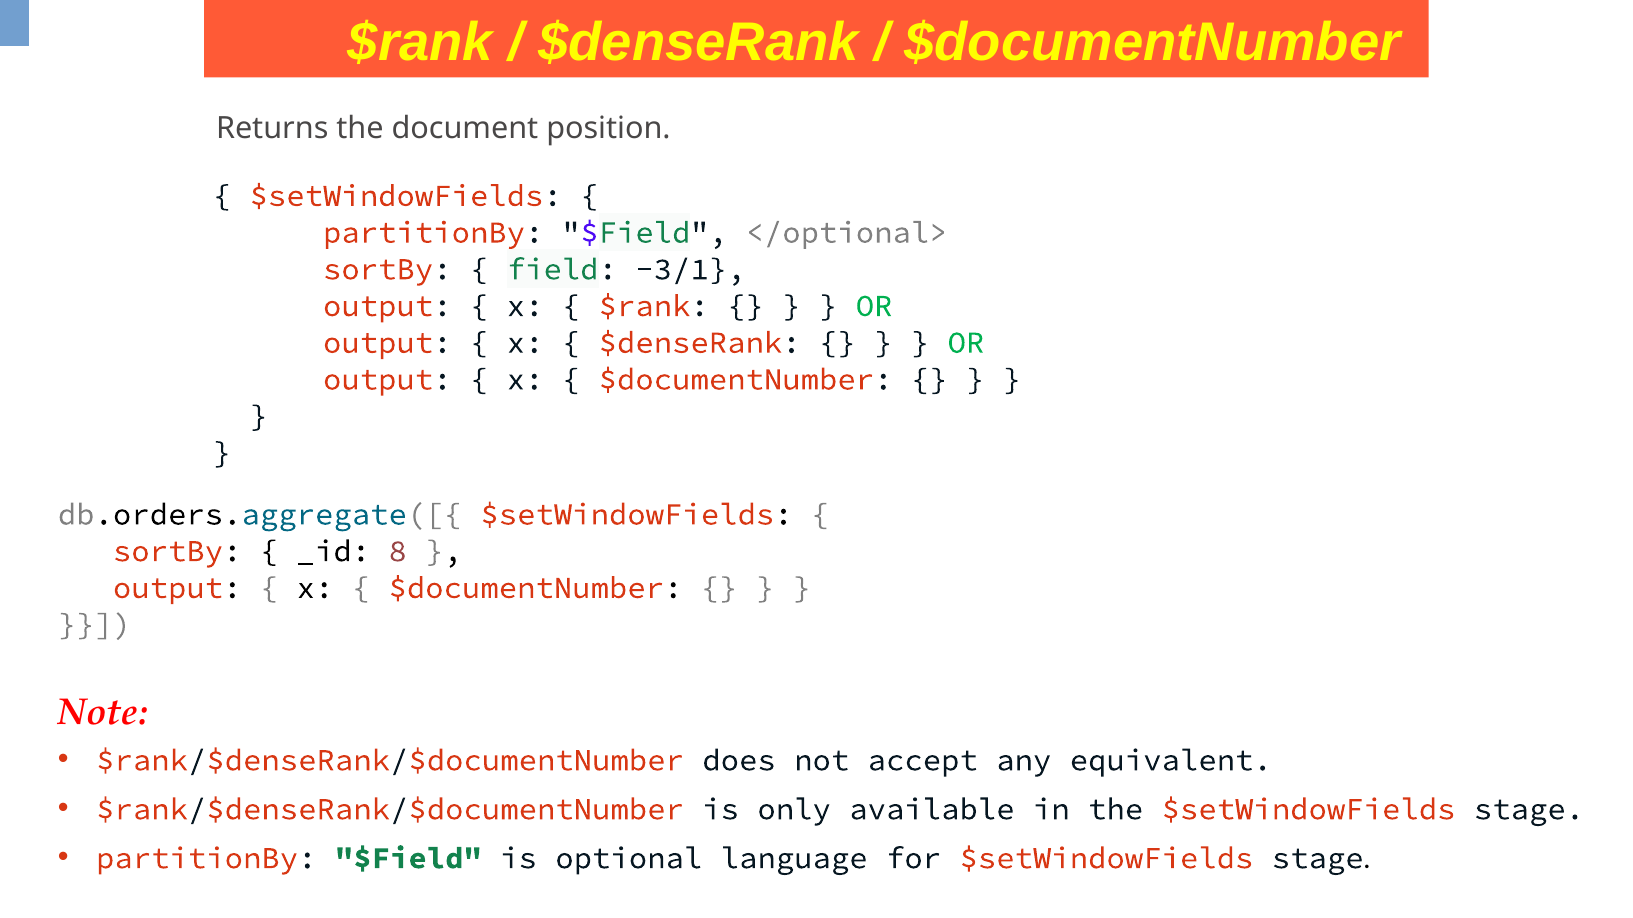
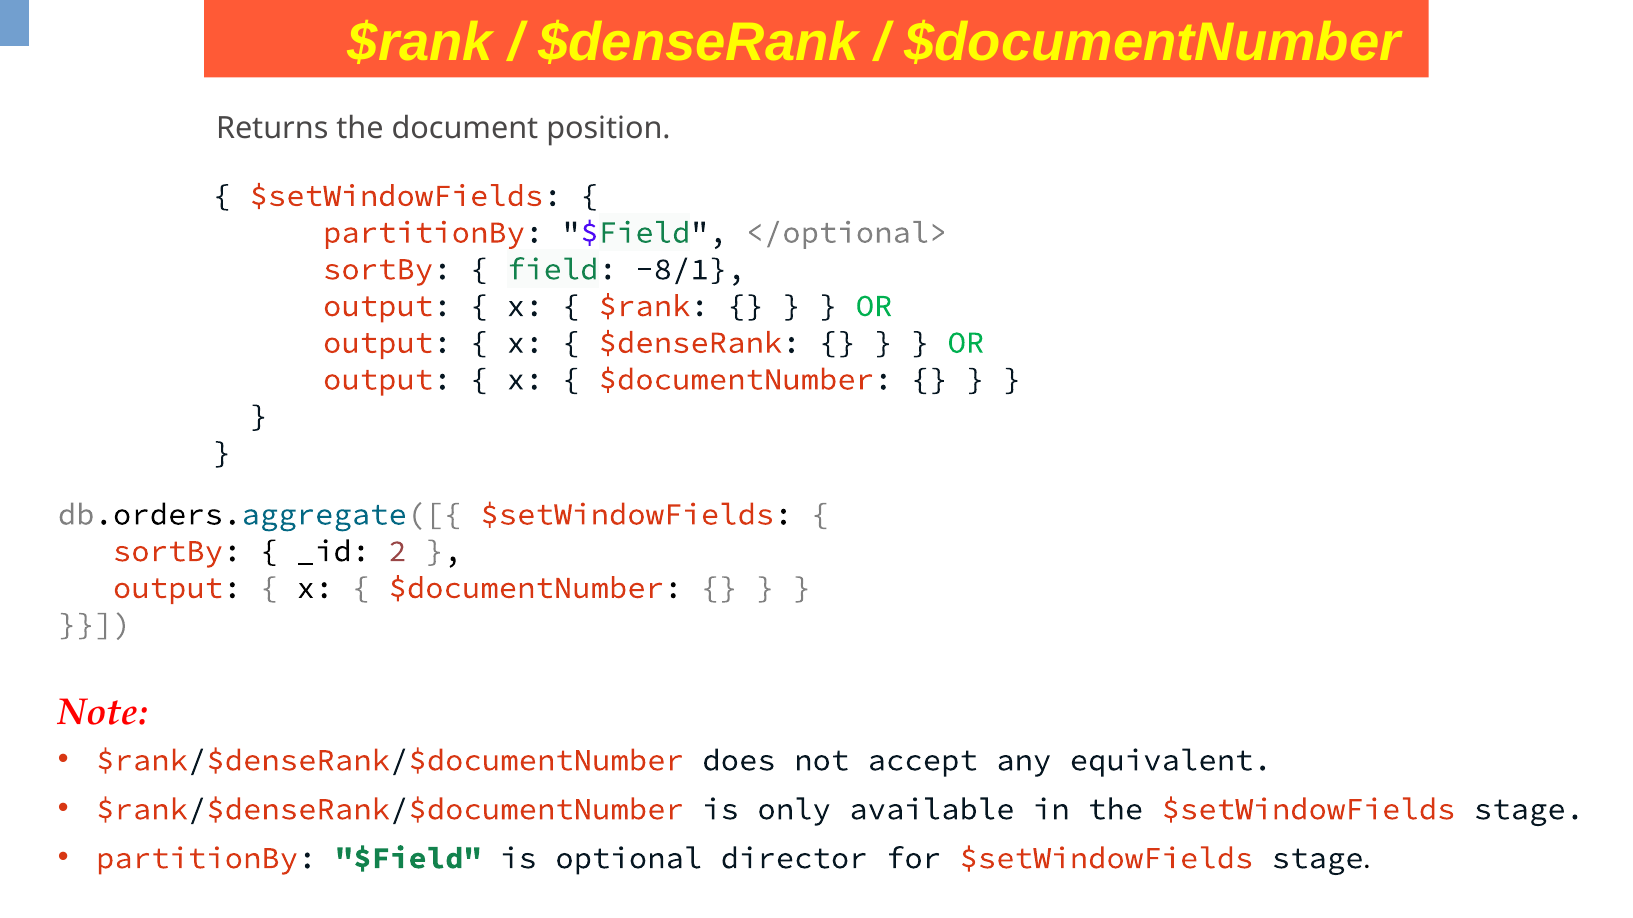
-3/1: -3/1 -> -8/1
8: 8 -> 2
language: language -> director
